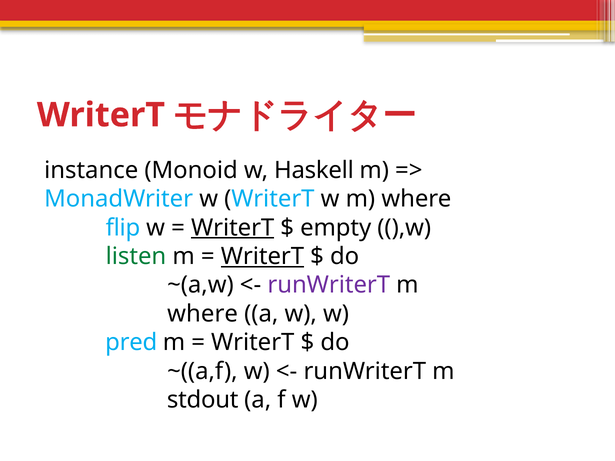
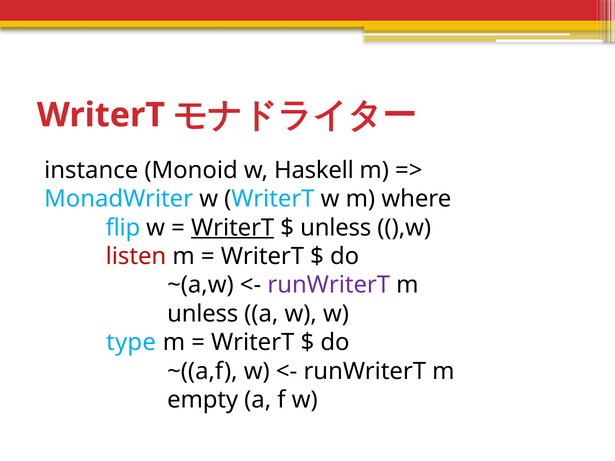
empty at (336, 228): empty -> unless
listen colour: green -> red
WriterT at (262, 256) underline: present -> none
where at (203, 314): where -> unless
pred: pred -> type
stdout: stdout -> empty
